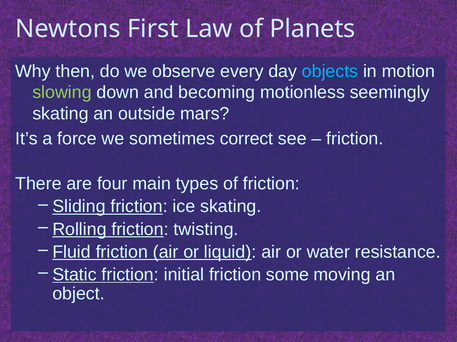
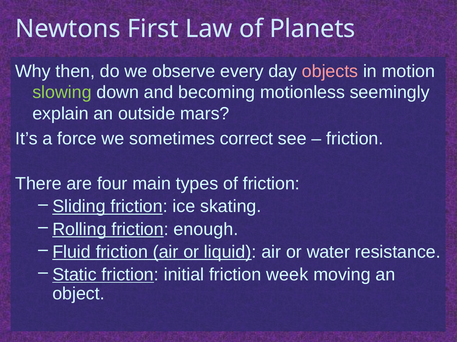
objects colour: light blue -> pink
skating at (61, 114): skating -> explain
twisting: twisting -> enough
some: some -> week
